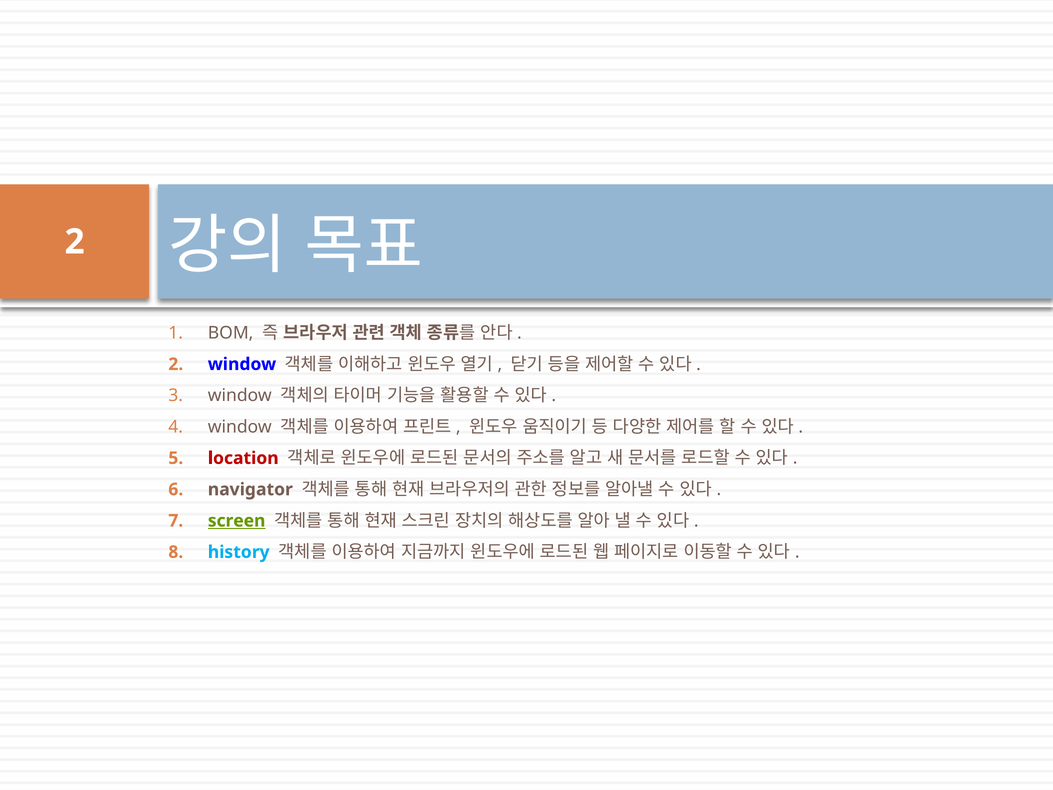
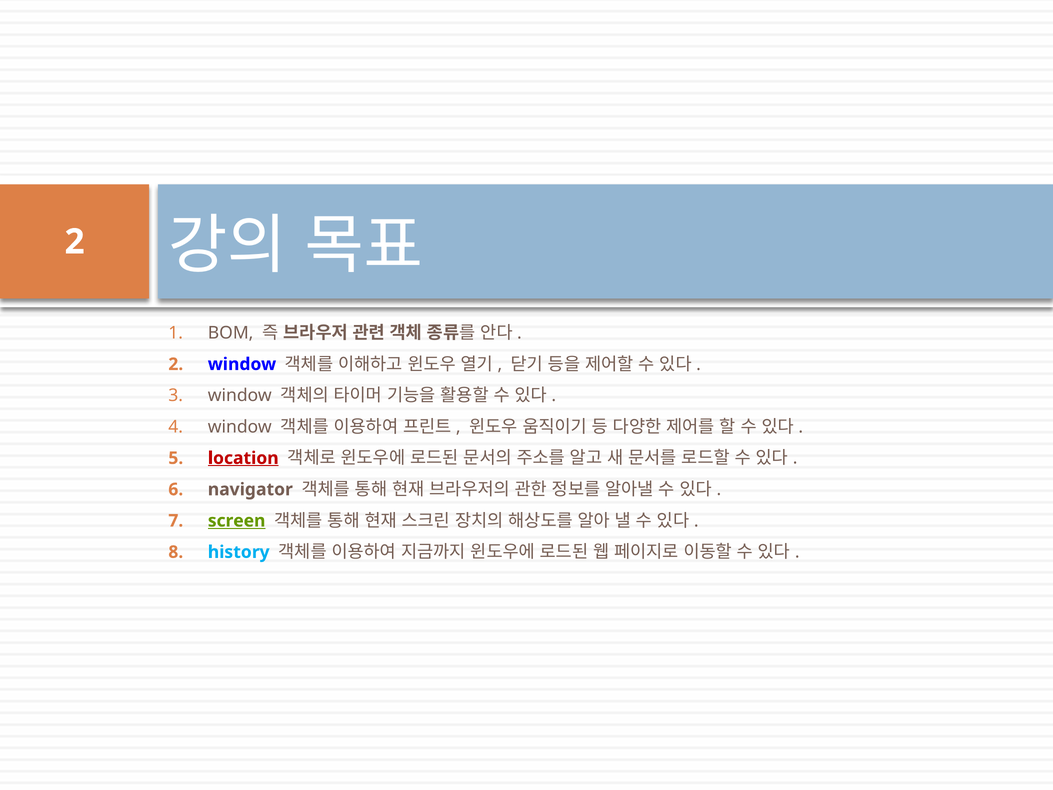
location underline: none -> present
